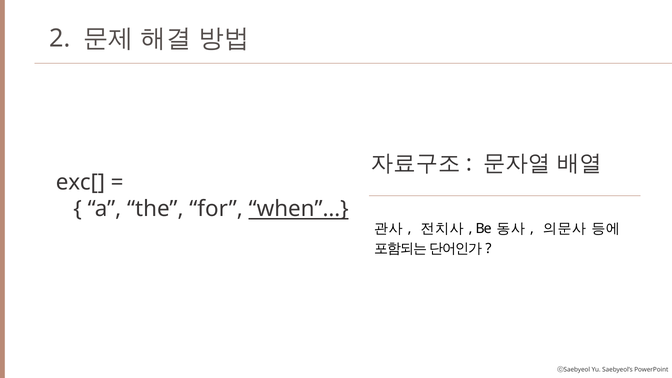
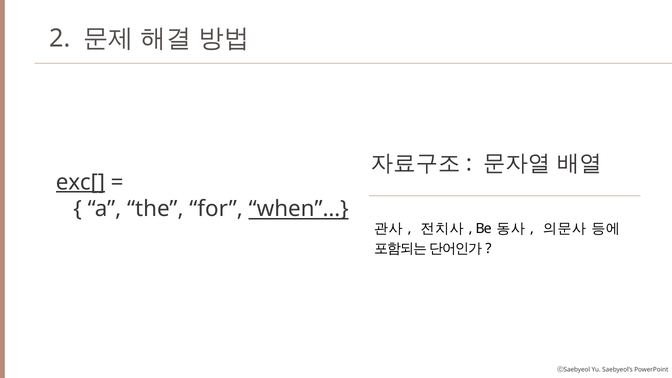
exc[ underline: none -> present
